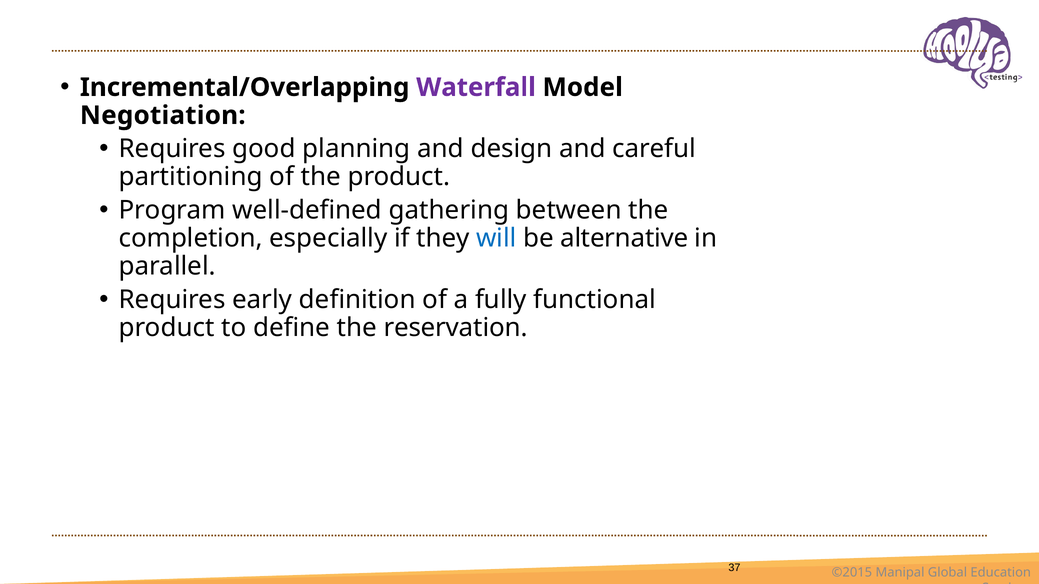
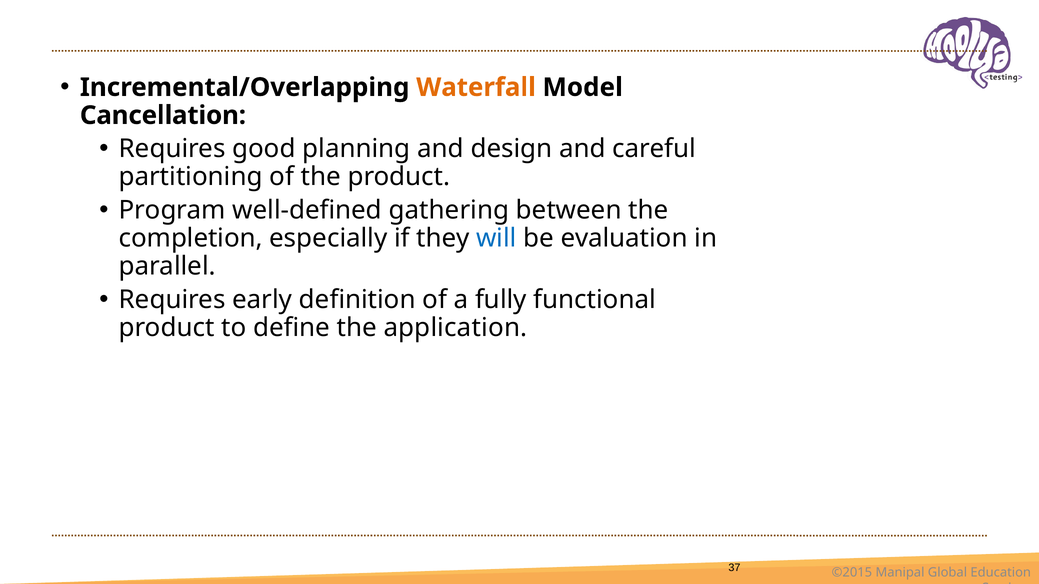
Waterfall colour: purple -> orange
Negotiation: Negotiation -> Cancellation
alternative: alternative -> evaluation
reservation: reservation -> application
